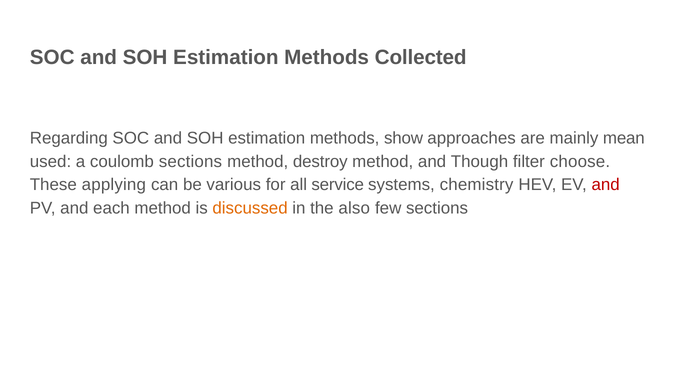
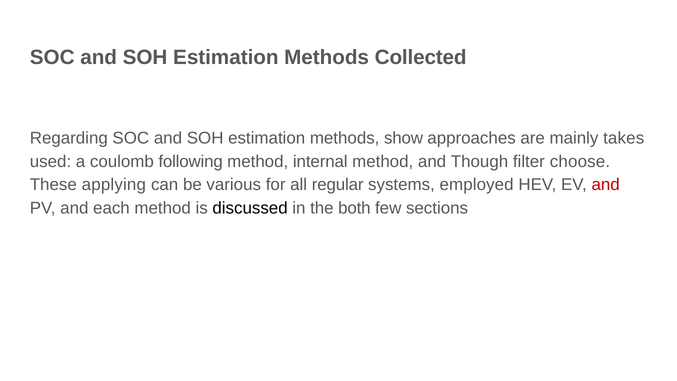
mean: mean -> takes
coulomb sections: sections -> following
destroy: destroy -> internal
service: service -> regular
chemistry: chemistry -> employed
discussed colour: orange -> black
also: also -> both
